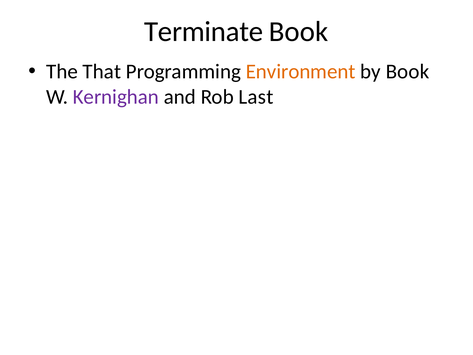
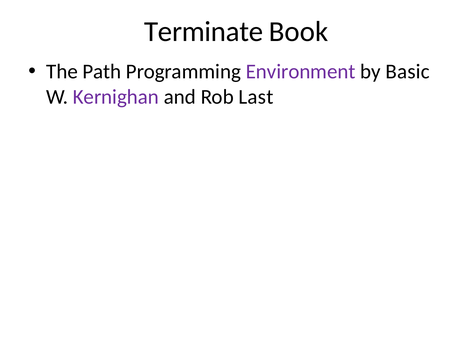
That: That -> Path
Environment colour: orange -> purple
by Book: Book -> Basic
